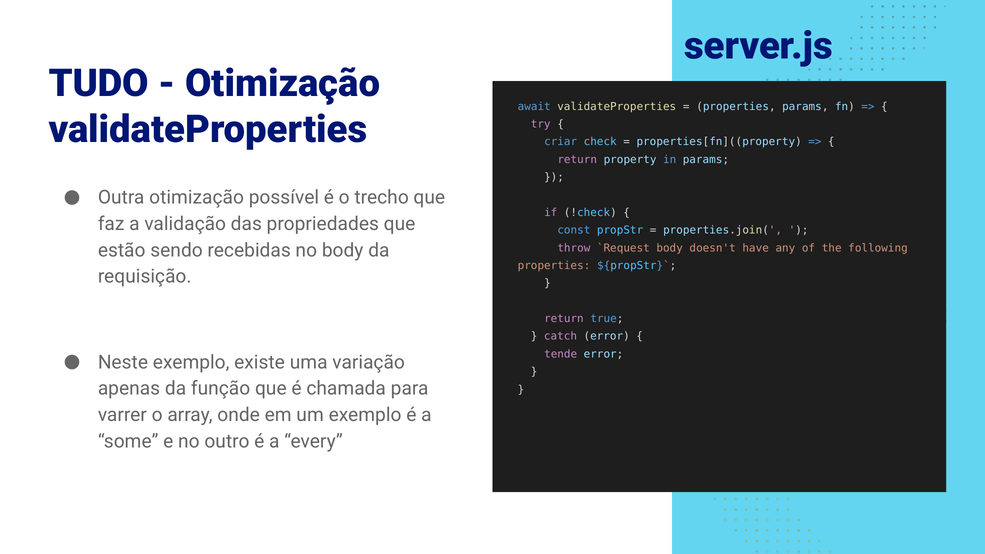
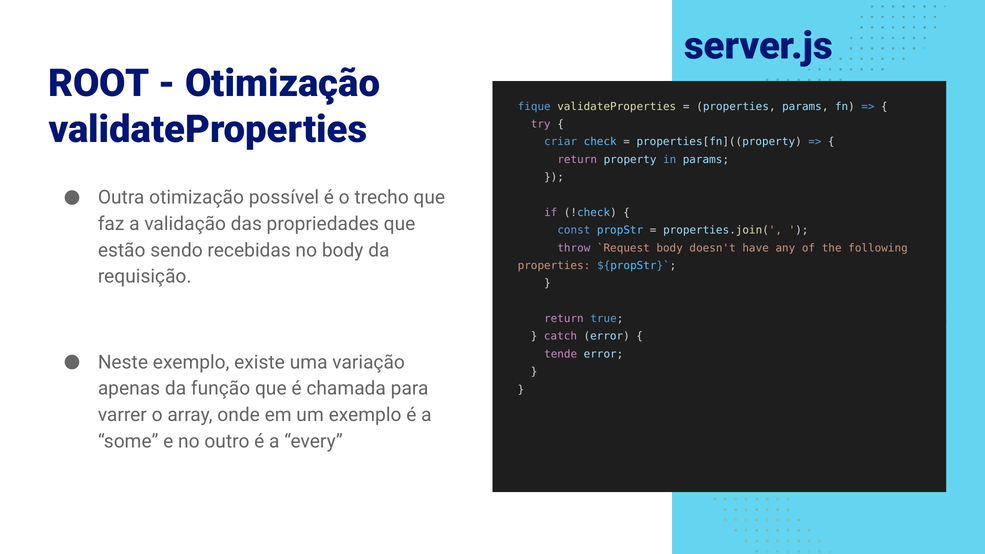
TUDO: TUDO -> ROOT
await: await -> fique
